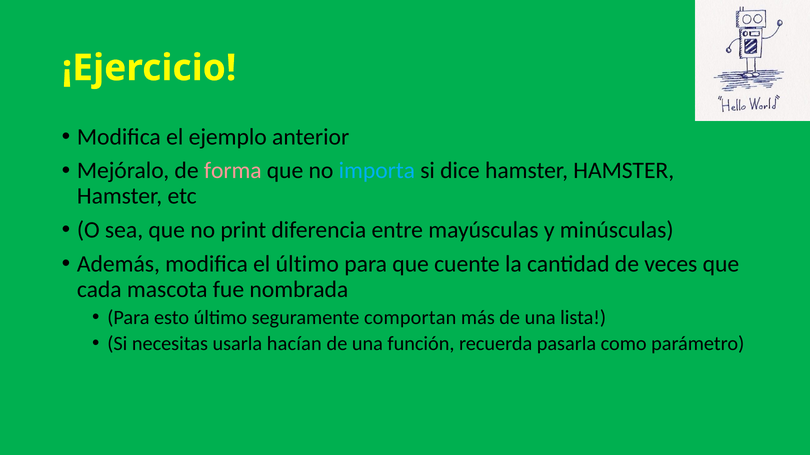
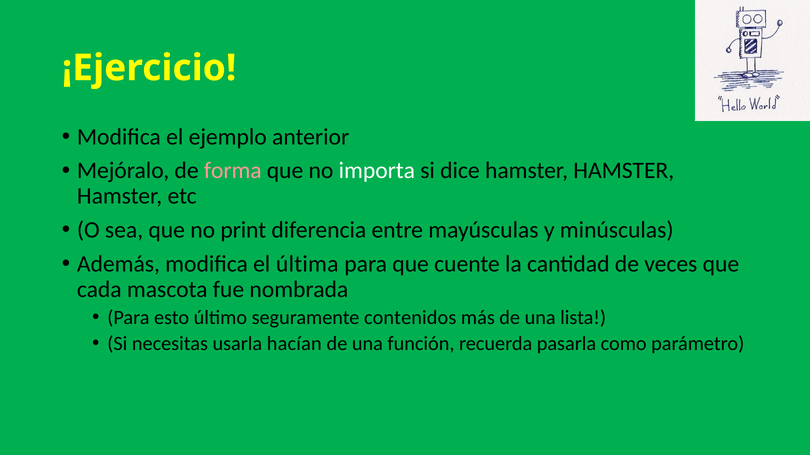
importa colour: light blue -> white
el último: último -> última
comportan: comportan -> contenidos
